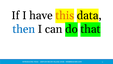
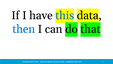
this colour: orange -> blue
